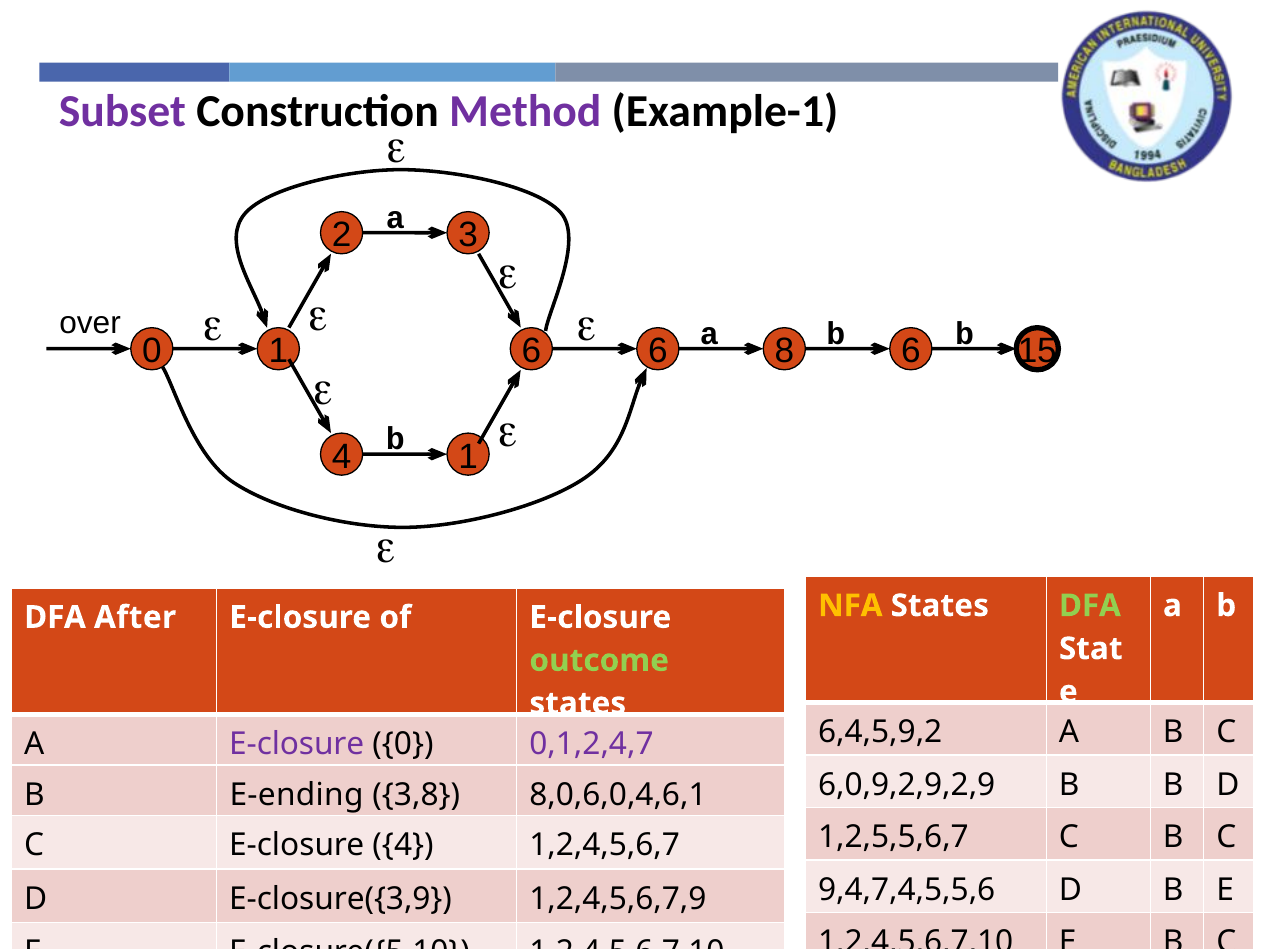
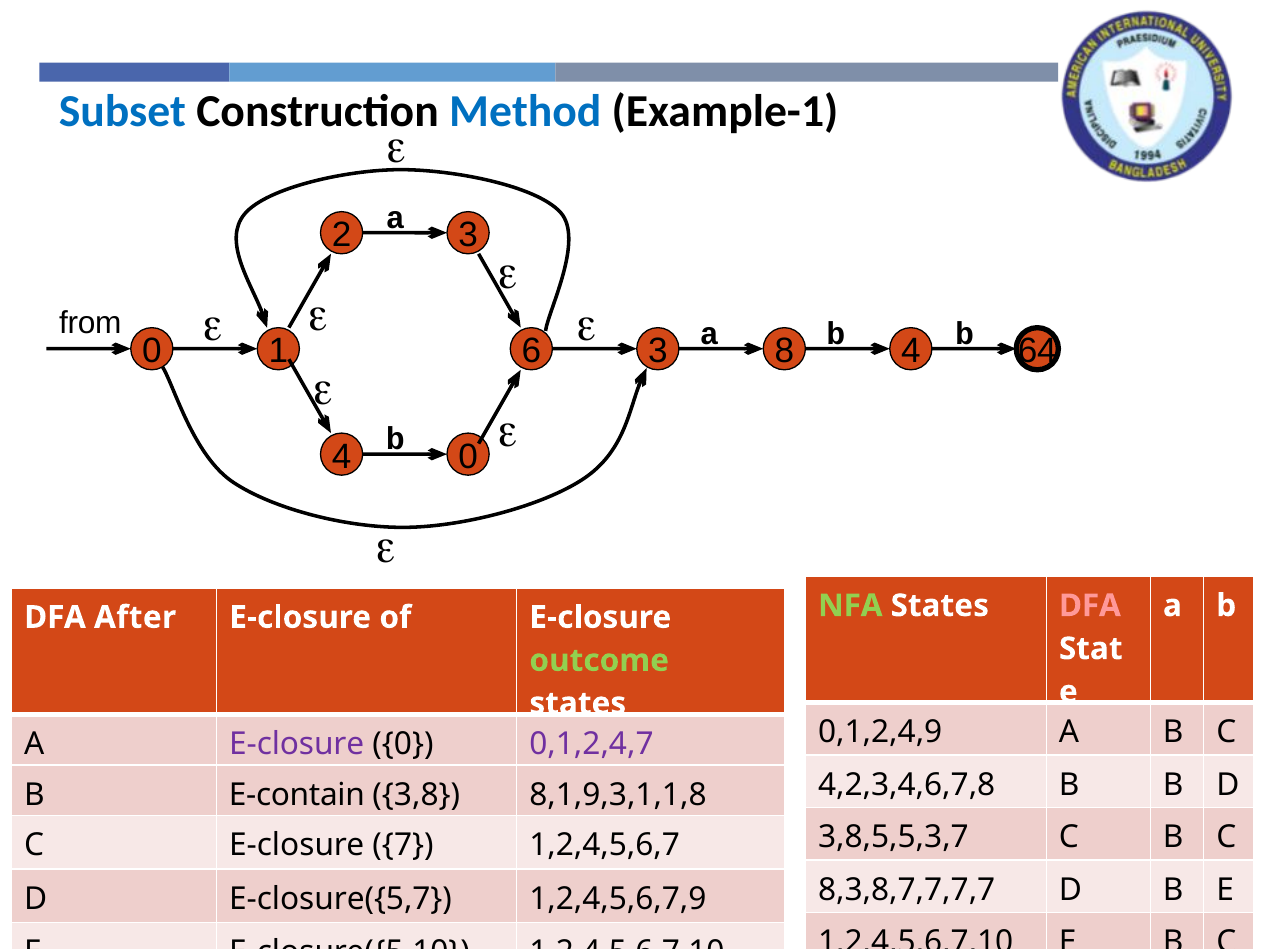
Subset colour: purple -> blue
Method colour: purple -> blue
over: over -> from
6 6: 6 -> 3
8 6: 6 -> 4
15: 15 -> 64
4 1: 1 -> 0
NFA colour: yellow -> light green
DFA at (1090, 606) colour: light green -> pink
6,4,5,9,2: 6,4,5,9,2 -> 0,1,2,4,9
6,0,9,2,9,2,9: 6,0,9,2,9,2,9 -> 4,2,3,4,6,7,8
E-ending: E-ending -> E-contain
8,0,6,0,4,6,1: 8,0,6,0,4,6,1 -> 8,1,9,3,1,1,8
1,2,5,5,6,7: 1,2,5,5,6,7 -> 3,8,5,5,3,7
E-closure 4: 4 -> 7
9,4,7,4,5,5,6: 9,4,7,4,5,5,6 -> 8,3,8,7,7,7,7
E-closure({3,9: E-closure({3,9 -> E-closure({5,7
